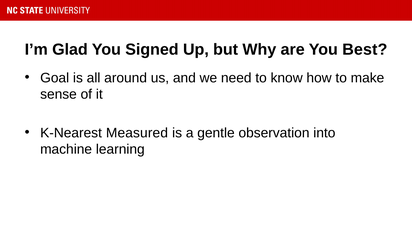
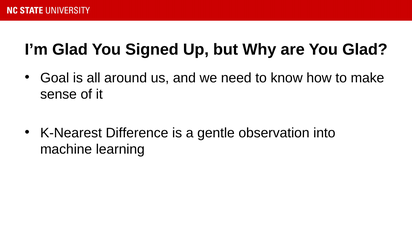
You Best: Best -> Glad
Measured: Measured -> Difference
